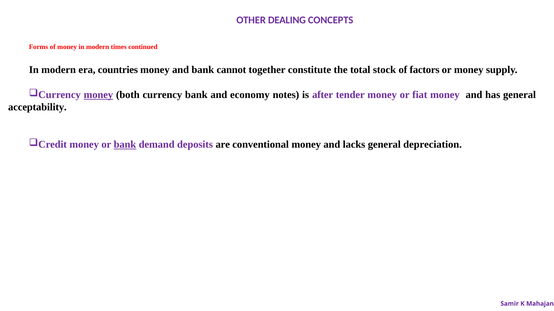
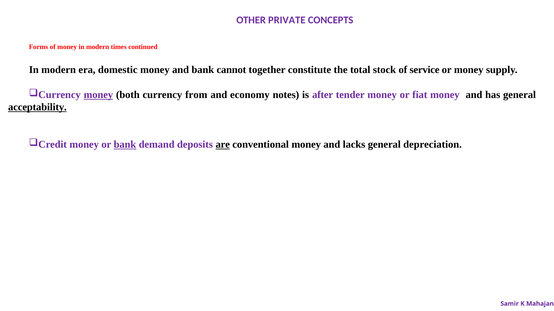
DEALING: DEALING -> PRIVATE
countries: countries -> domestic
factors: factors -> service
currency bank: bank -> from
acceptability underline: none -> present
are underline: none -> present
